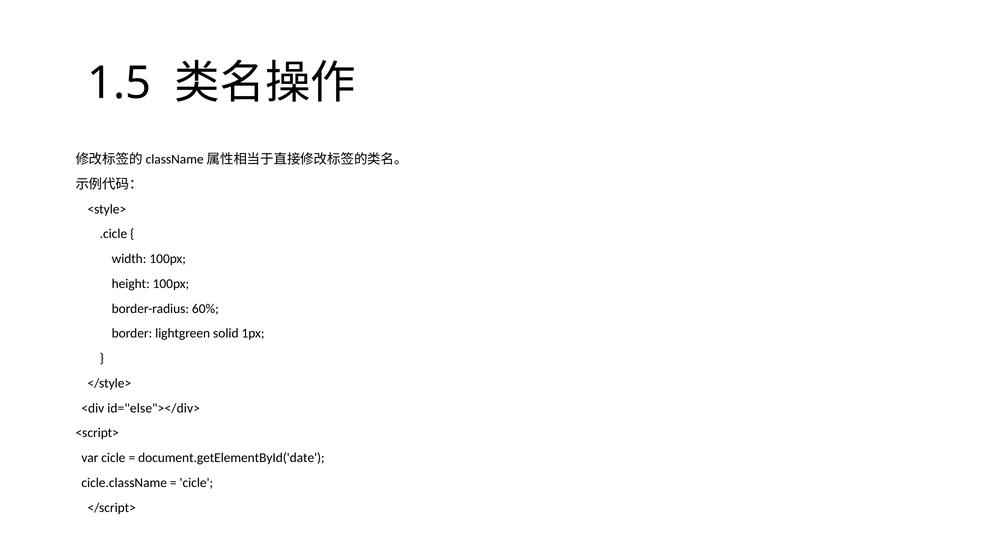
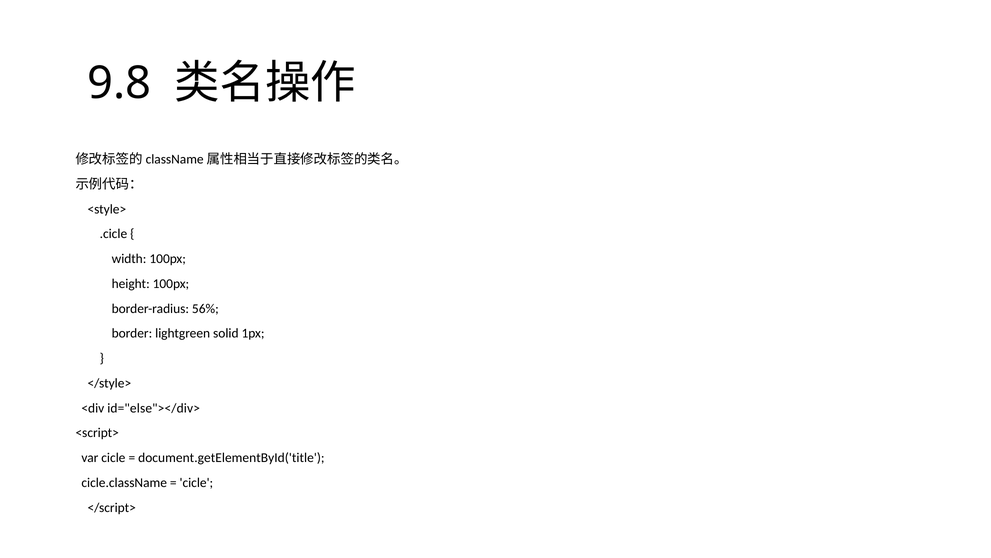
1.5: 1.5 -> 9.8
60%: 60% -> 56%
document.getElementById('date: document.getElementById('date -> document.getElementById('title
